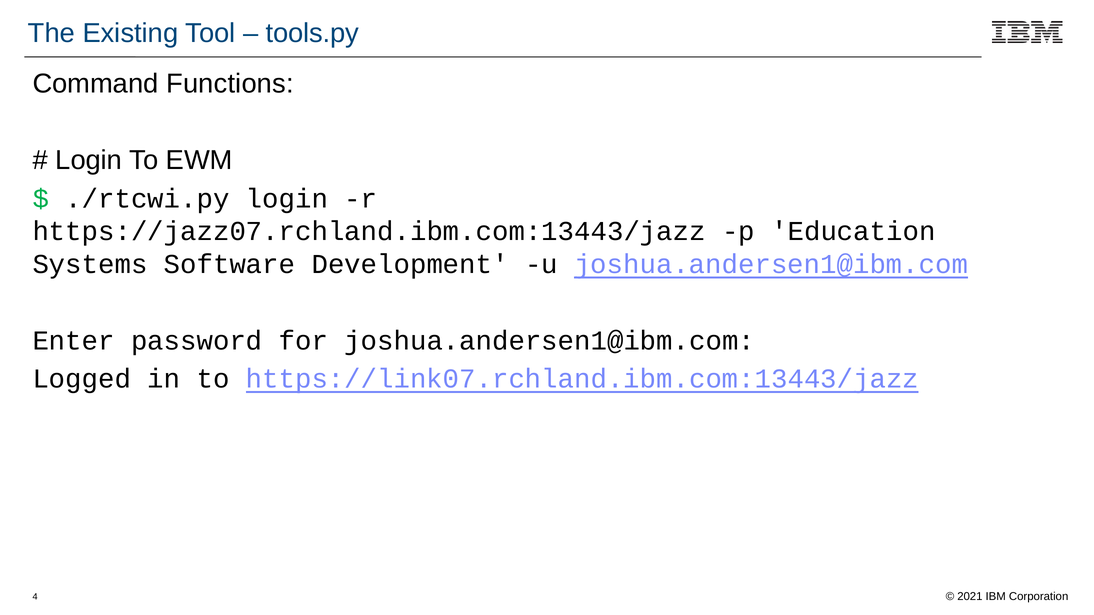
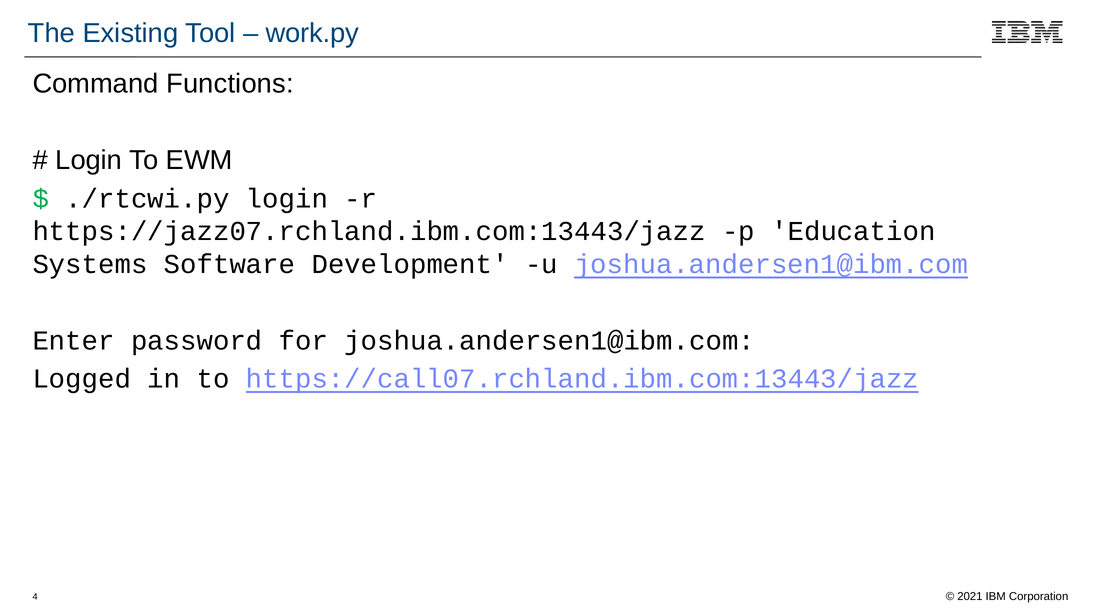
tools.py: tools.py -> work.py
https://link07.rchland.ibm.com:13443/jazz: https://link07.rchland.ibm.com:13443/jazz -> https://call07.rchland.ibm.com:13443/jazz
